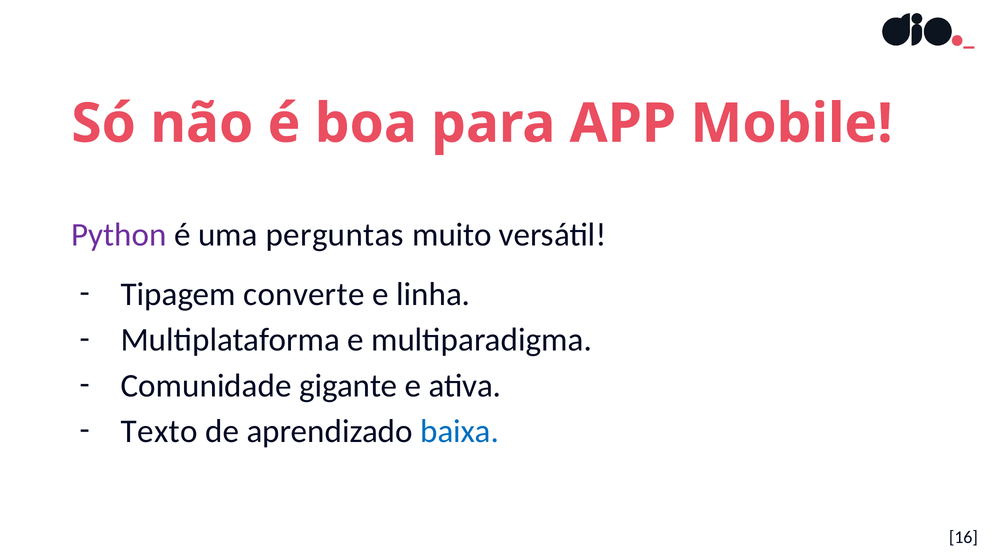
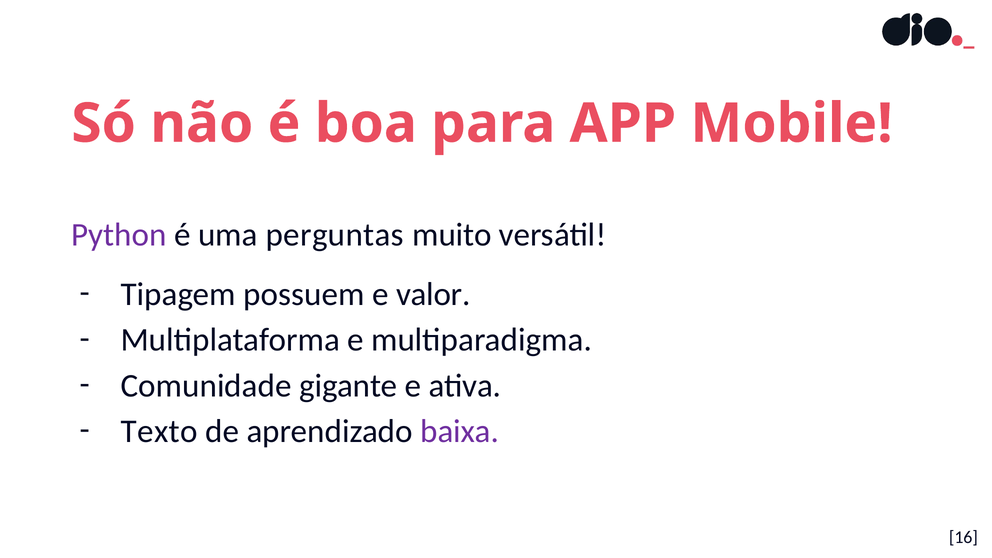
converte: converte -> possuem
linha: linha -> valor
baixa colour: blue -> purple
